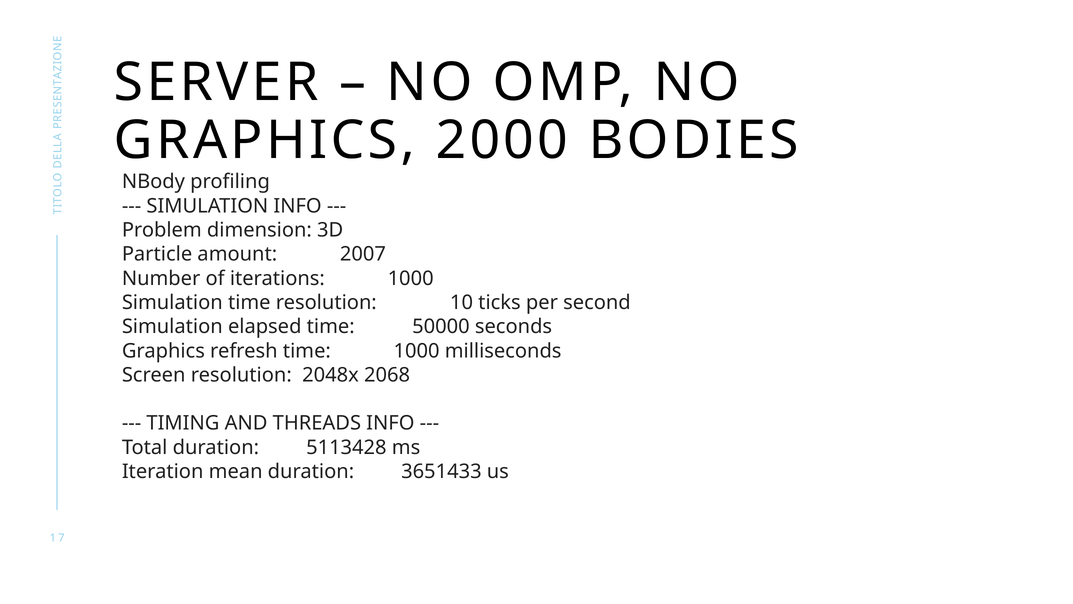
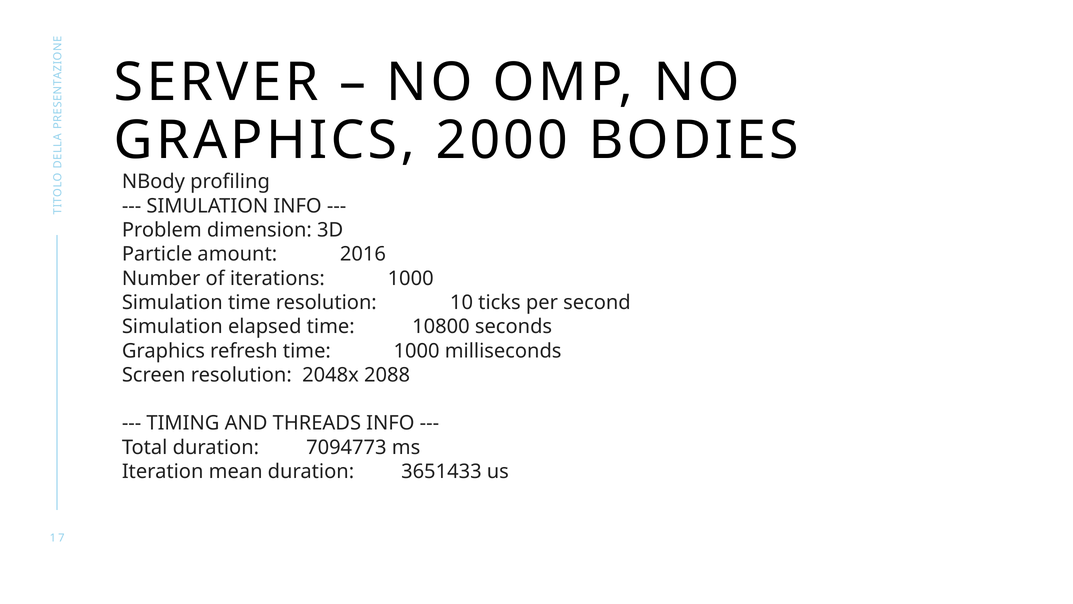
2007: 2007 -> 2016
50000: 50000 -> 10800
2068: 2068 -> 2088
5113428: 5113428 -> 7094773
